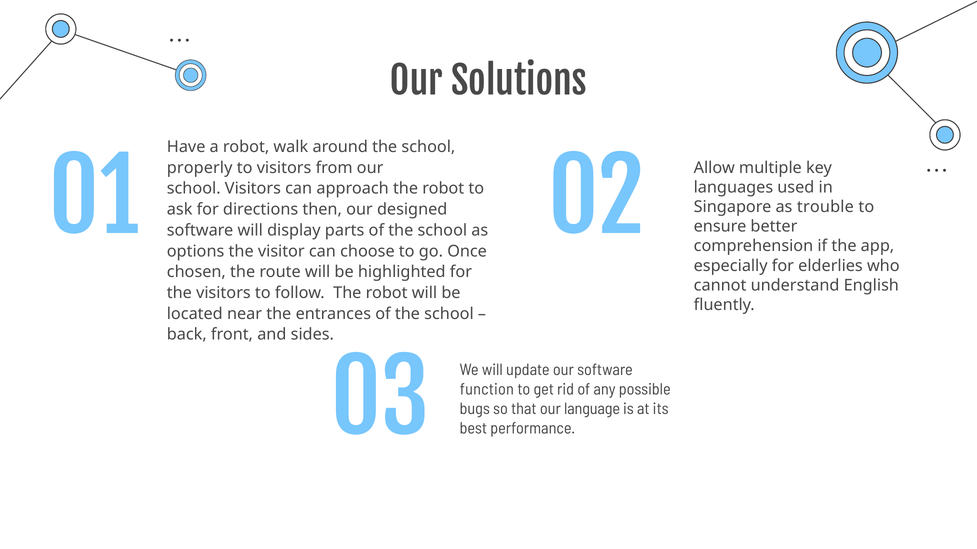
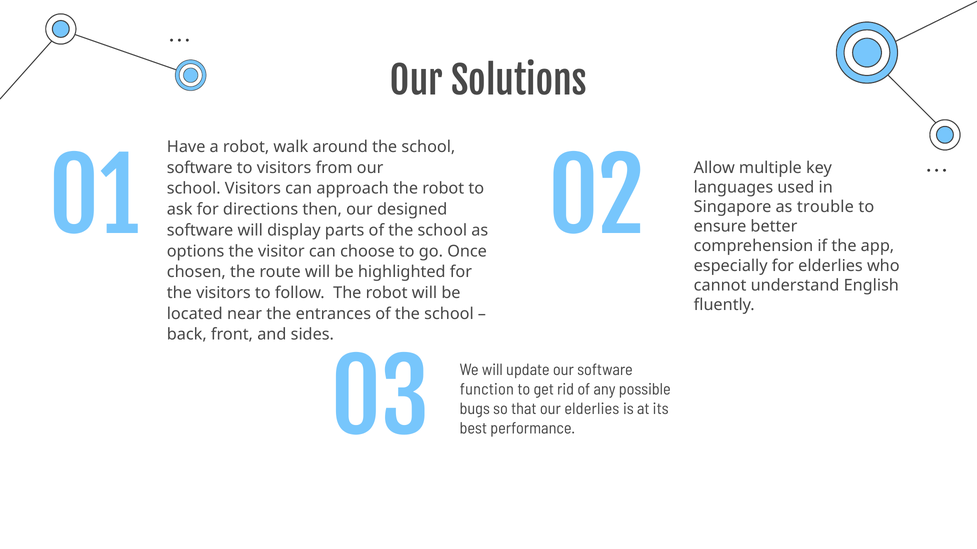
properly at (200, 168): properly -> software
our language: language -> elderlies
